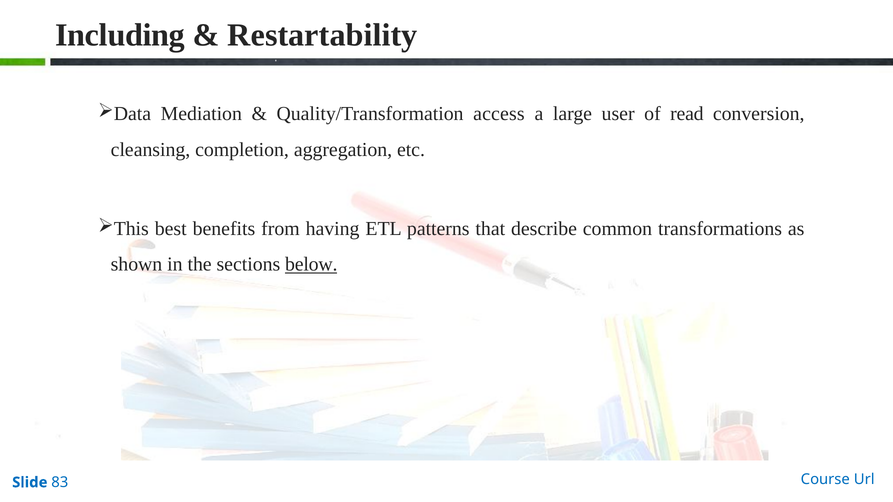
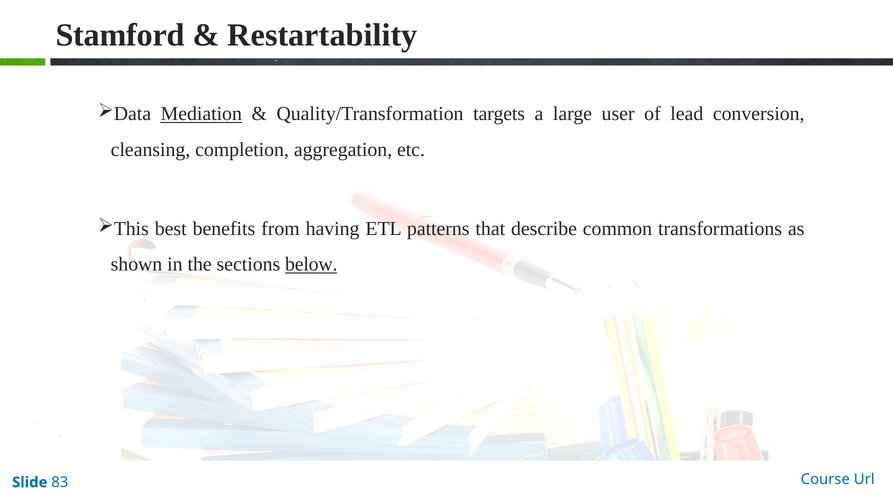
Including: Including -> Stamford
Mediation underline: none -> present
access: access -> targets
read: read -> lead
